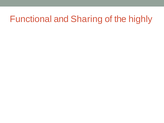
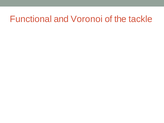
Sharing: Sharing -> Voronoi
highly: highly -> tackle
